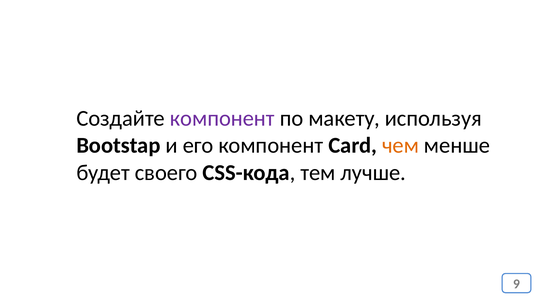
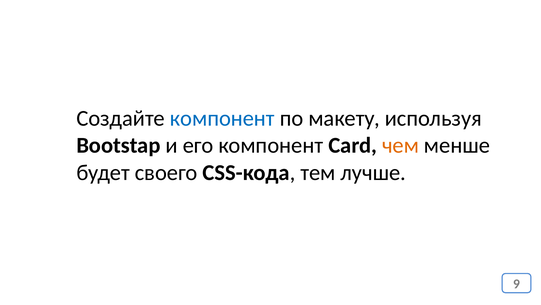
компонент at (222, 118) colour: purple -> blue
